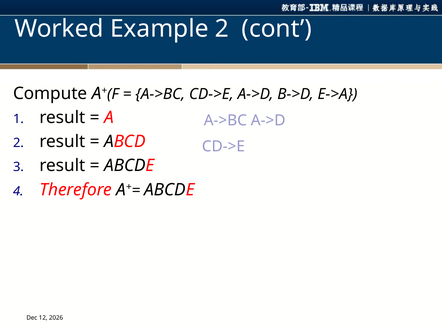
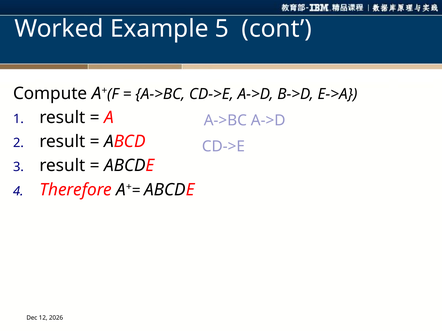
Example 2: 2 -> 5
